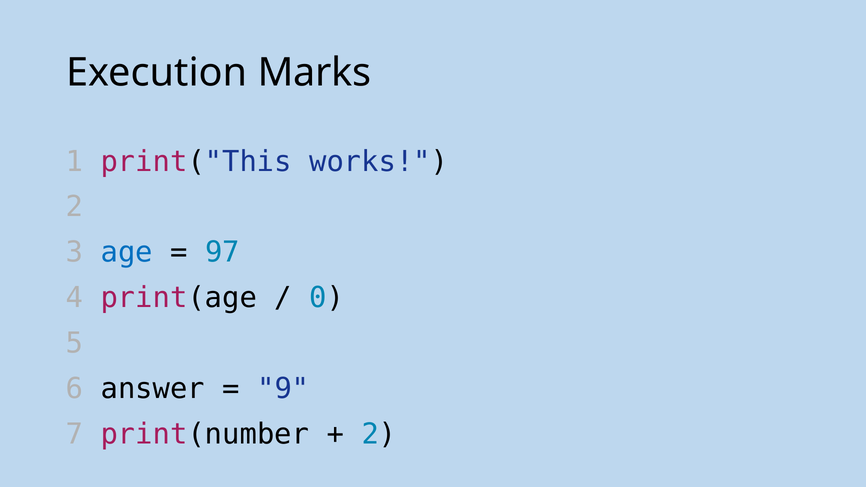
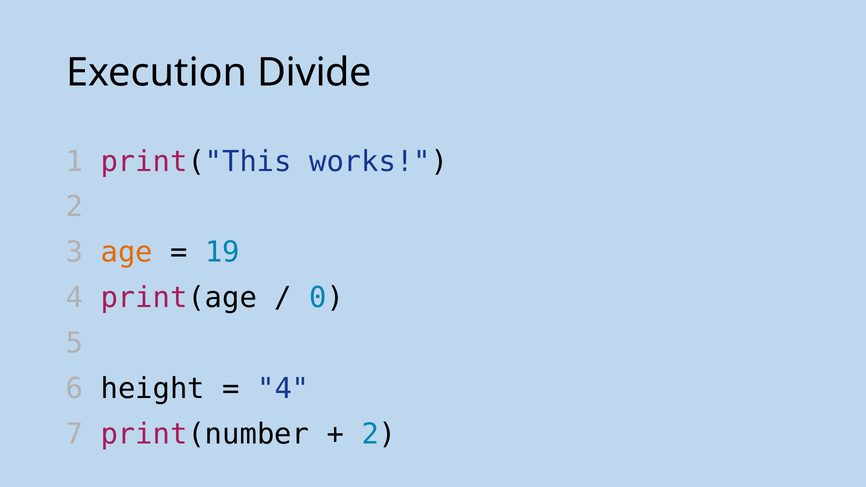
Marks: Marks -> Divide
age colour: blue -> orange
97: 97 -> 19
answer: answer -> height
9 at (283, 389): 9 -> 4
